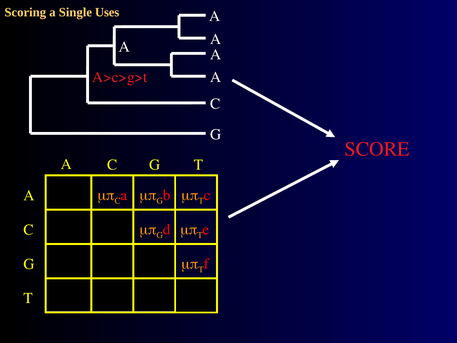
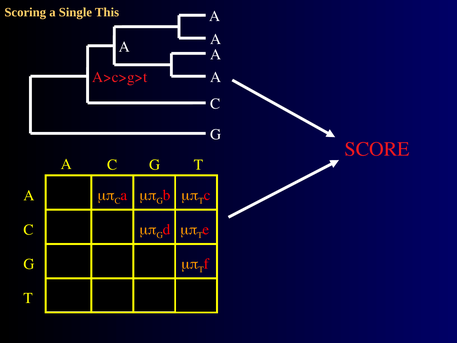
Uses: Uses -> This
